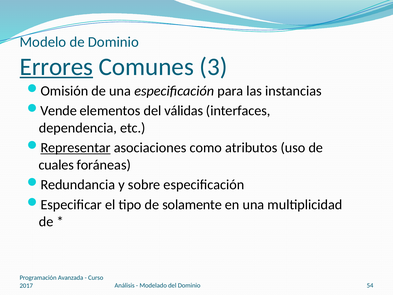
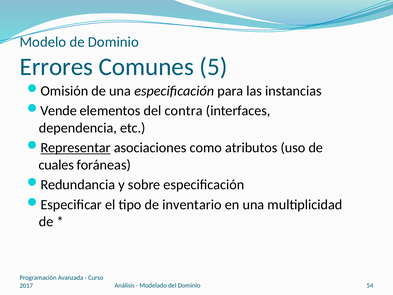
Errores underline: present -> none
3: 3 -> 5
válidas: válidas -> contra
solamente: solamente -> inventario
